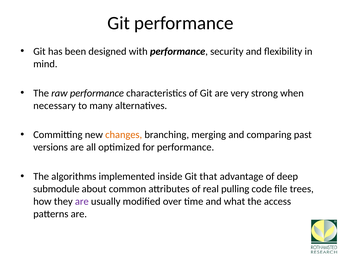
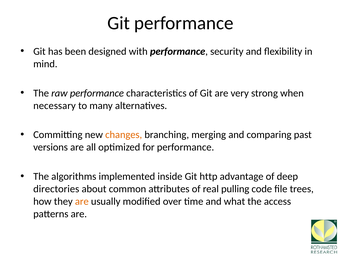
that: that -> http
submodule: submodule -> directories
are at (82, 201) colour: purple -> orange
